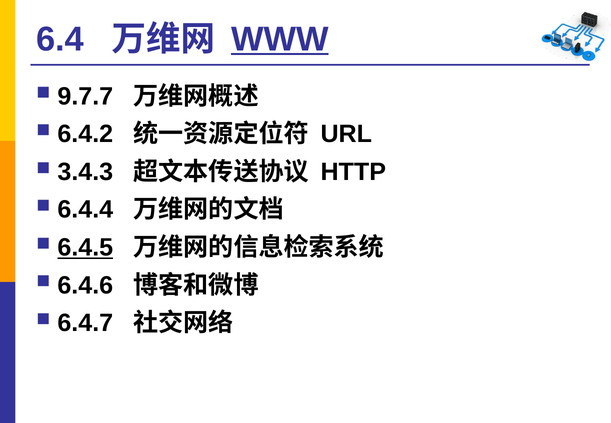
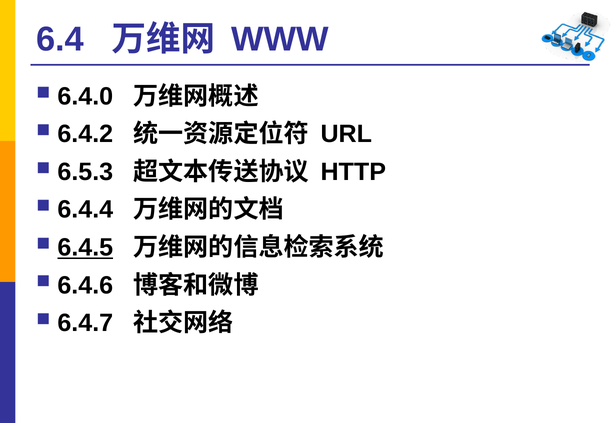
WWW underline: present -> none
9.7.7: 9.7.7 -> 6.4.0
3.4.3: 3.4.3 -> 6.5.3
